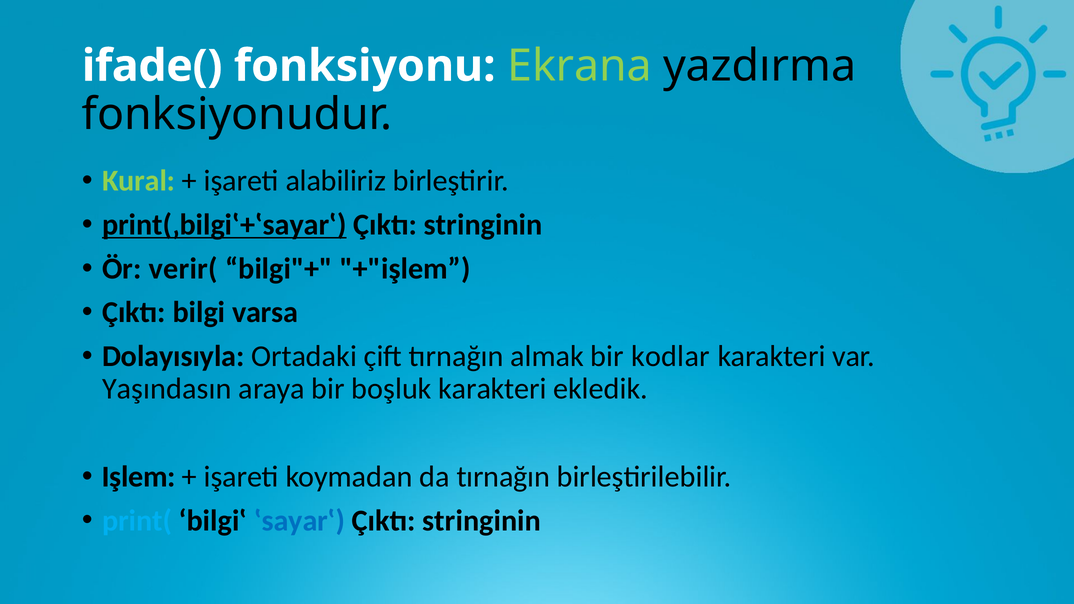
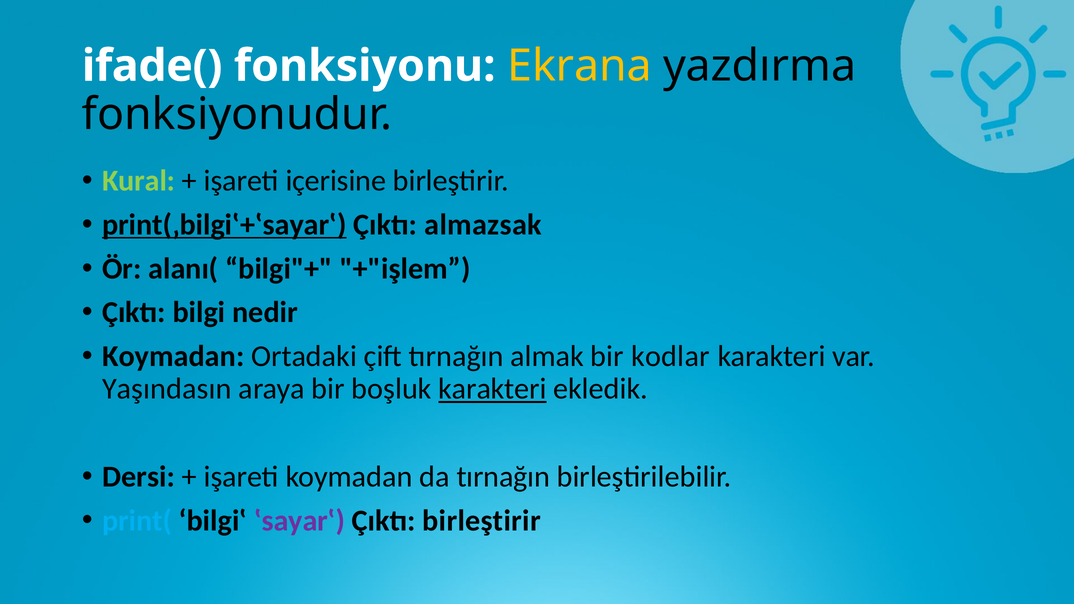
Ekrana colour: light green -> yellow
alabiliriz: alabiliriz -> içerisine
stringinin at (483, 225): stringinin -> almazsak
verir(: verir( -> alanı(
varsa: varsa -> nedir
Dolayısıyla at (173, 356): Dolayısıyla -> Koymadan
karakteri at (492, 389) underline: none -> present
Işlem: Işlem -> Dersi
‛sayar‛ colour: blue -> purple
stringinin at (482, 521): stringinin -> birleştirir
